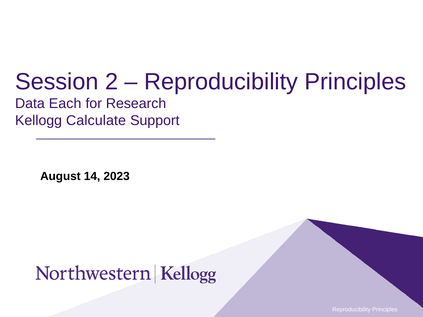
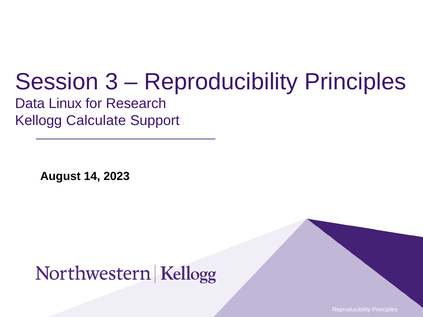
2: 2 -> 3
Each: Each -> Linux
